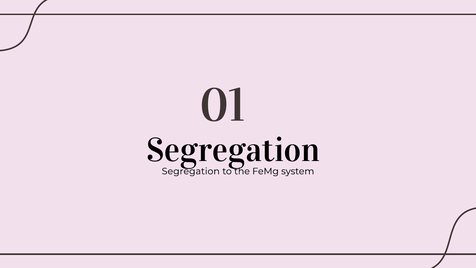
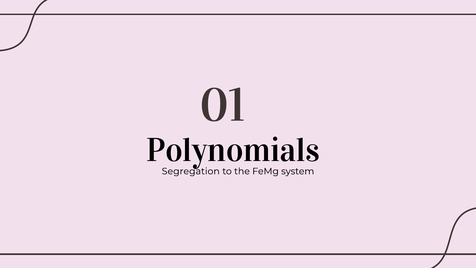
Segregation at (233, 150): Segregation -> Polynomials
